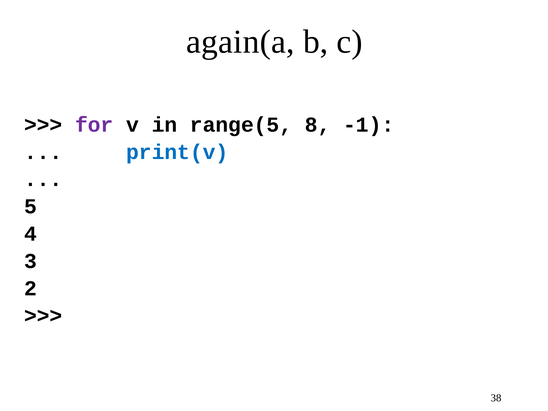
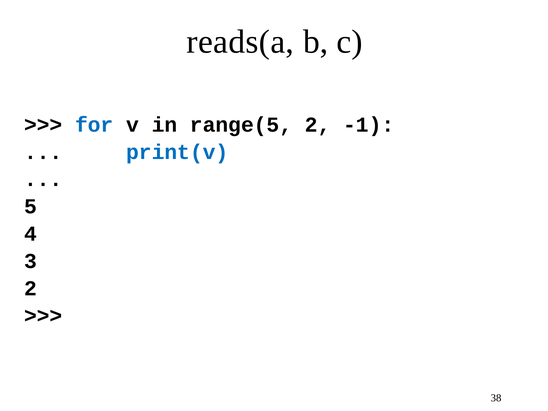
again(a: again(a -> reads(a
for colour: purple -> blue
range(5 8: 8 -> 2
